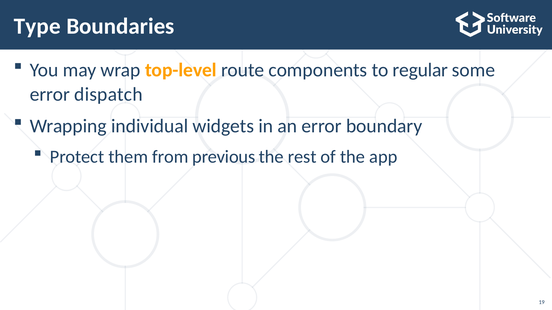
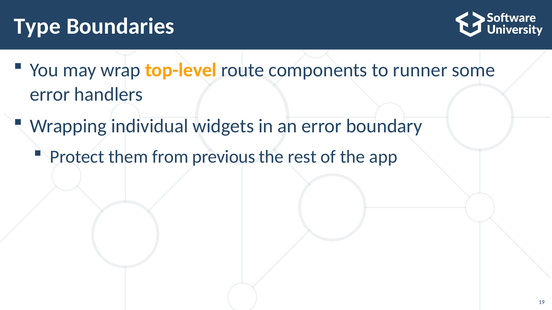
regular: regular -> runner
dispatch: dispatch -> handlers
